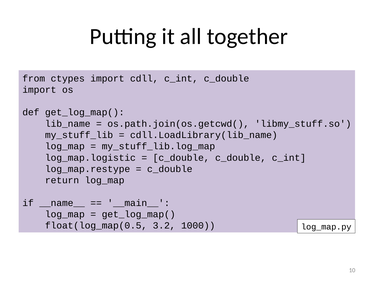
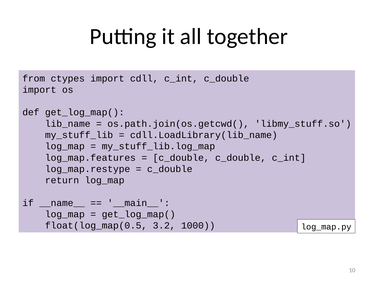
log_map.logistic: log_map.logistic -> log_map.features
